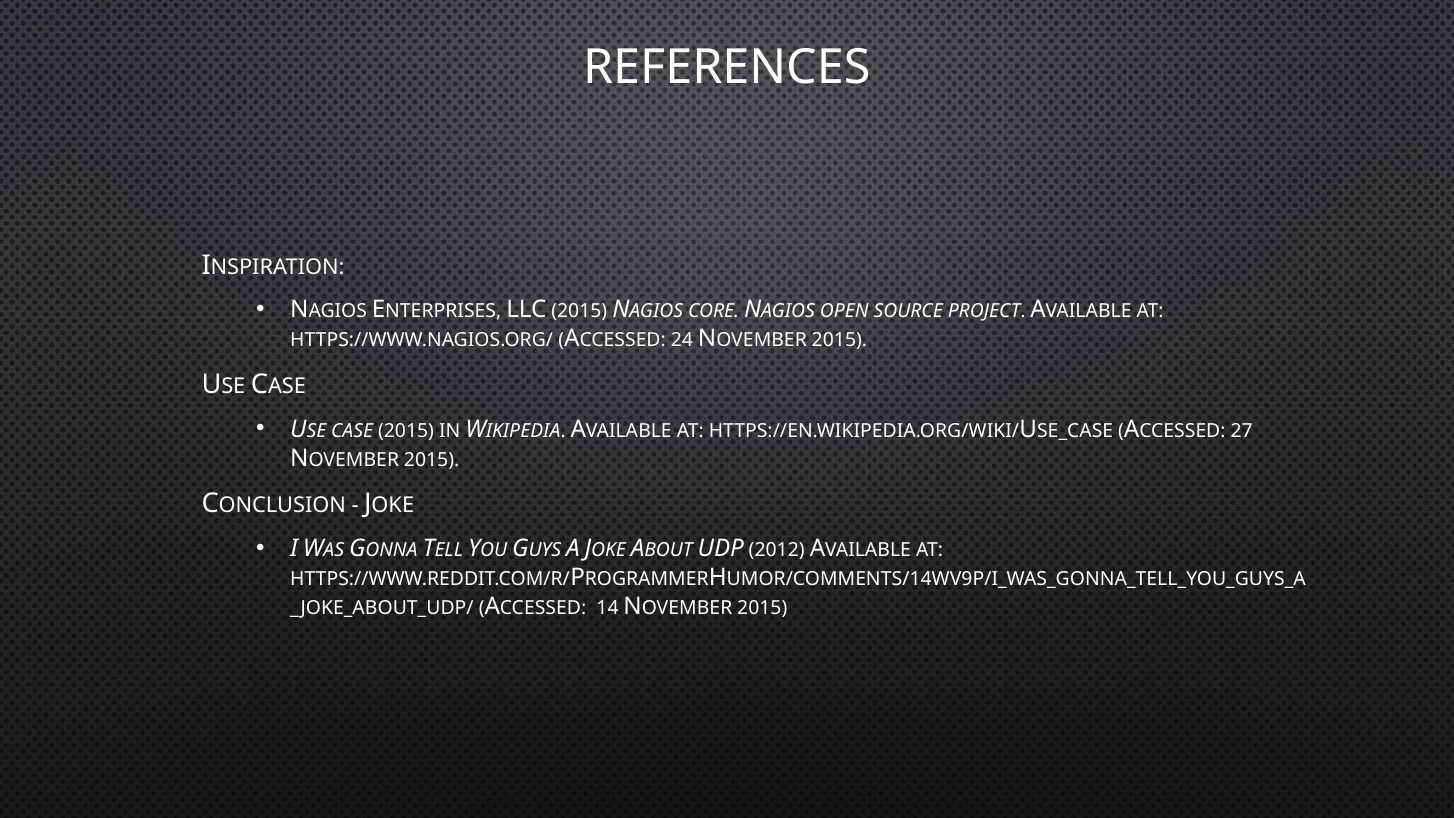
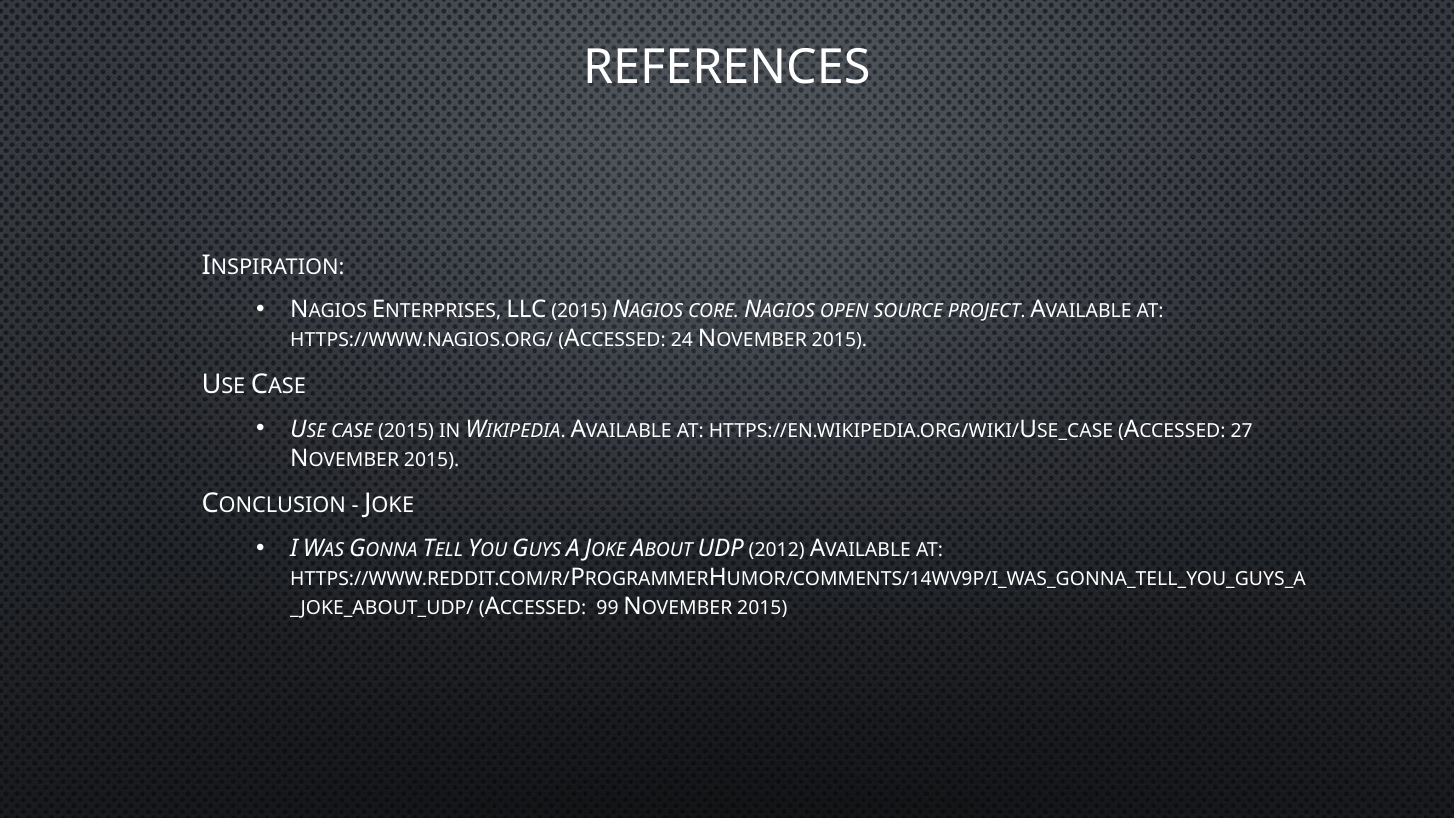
14: 14 -> 99
